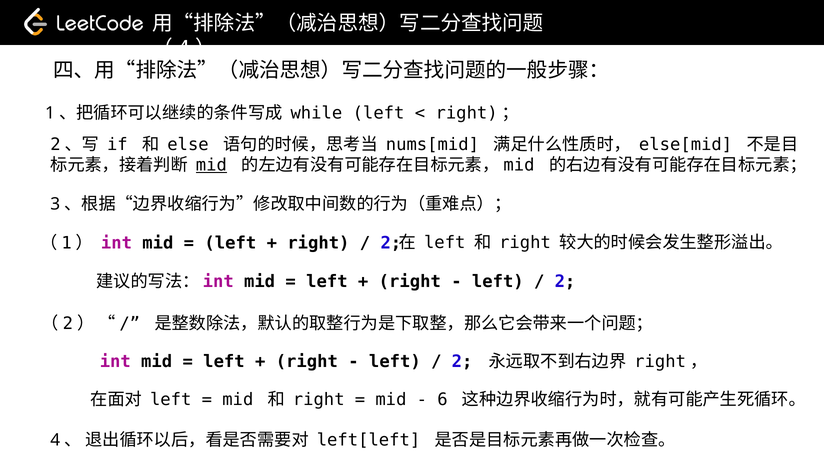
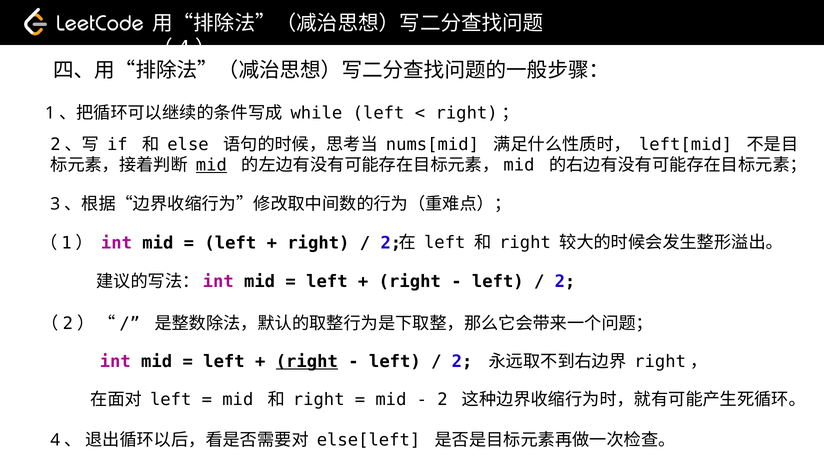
else[mid: else[mid -> left[mid
right at (307, 362) underline: none -> present
6 at (442, 400): 6 -> 2
left[left: left[left -> else[left
